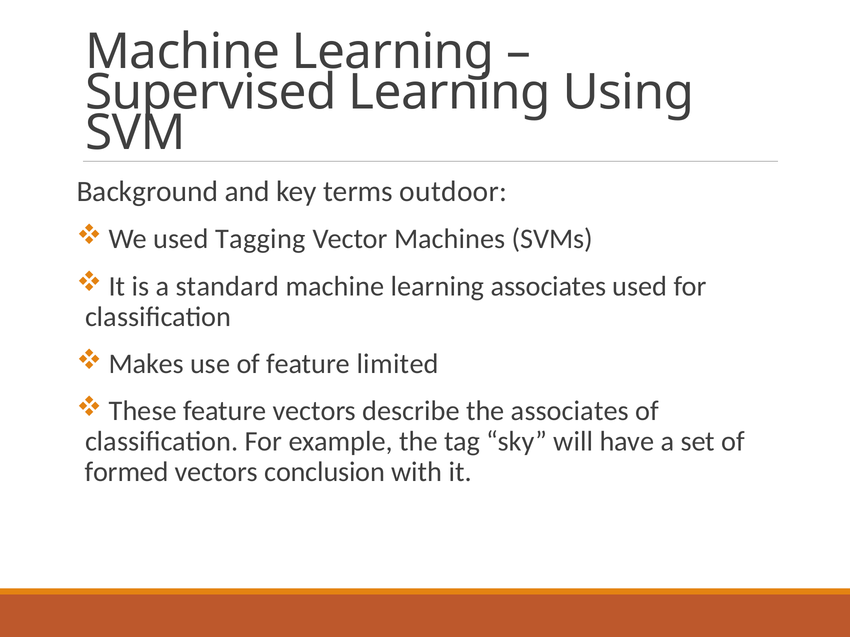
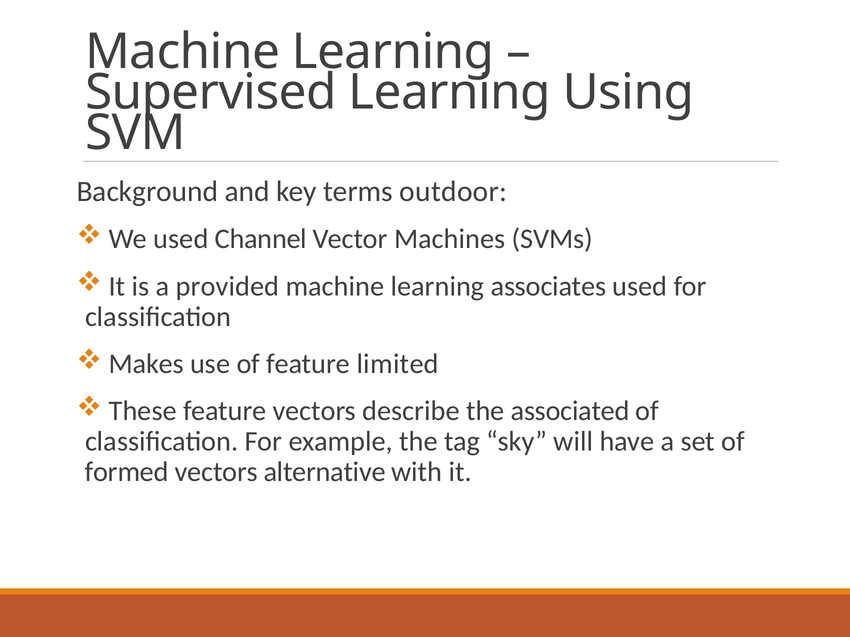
Tagging: Tagging -> Channel
standard: standard -> provided
the associates: associates -> associated
conclusion: conclusion -> alternative
